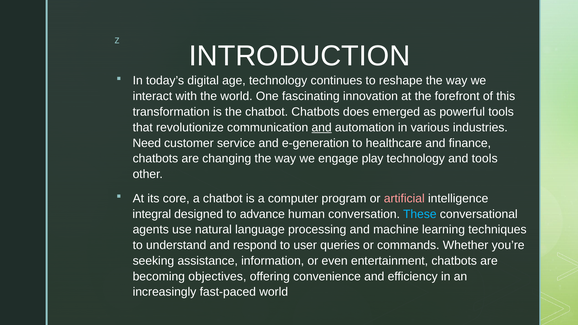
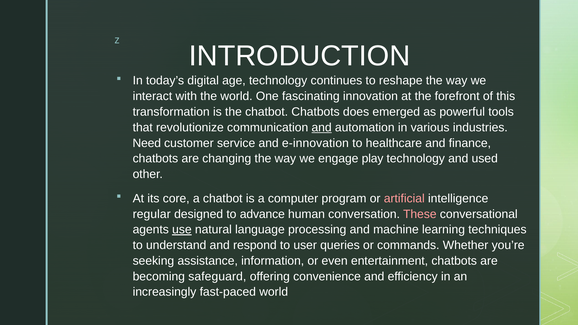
e-generation: e-generation -> e-innovation
and tools: tools -> used
integral: integral -> regular
These colour: light blue -> pink
use underline: none -> present
objectives: objectives -> safeguard
